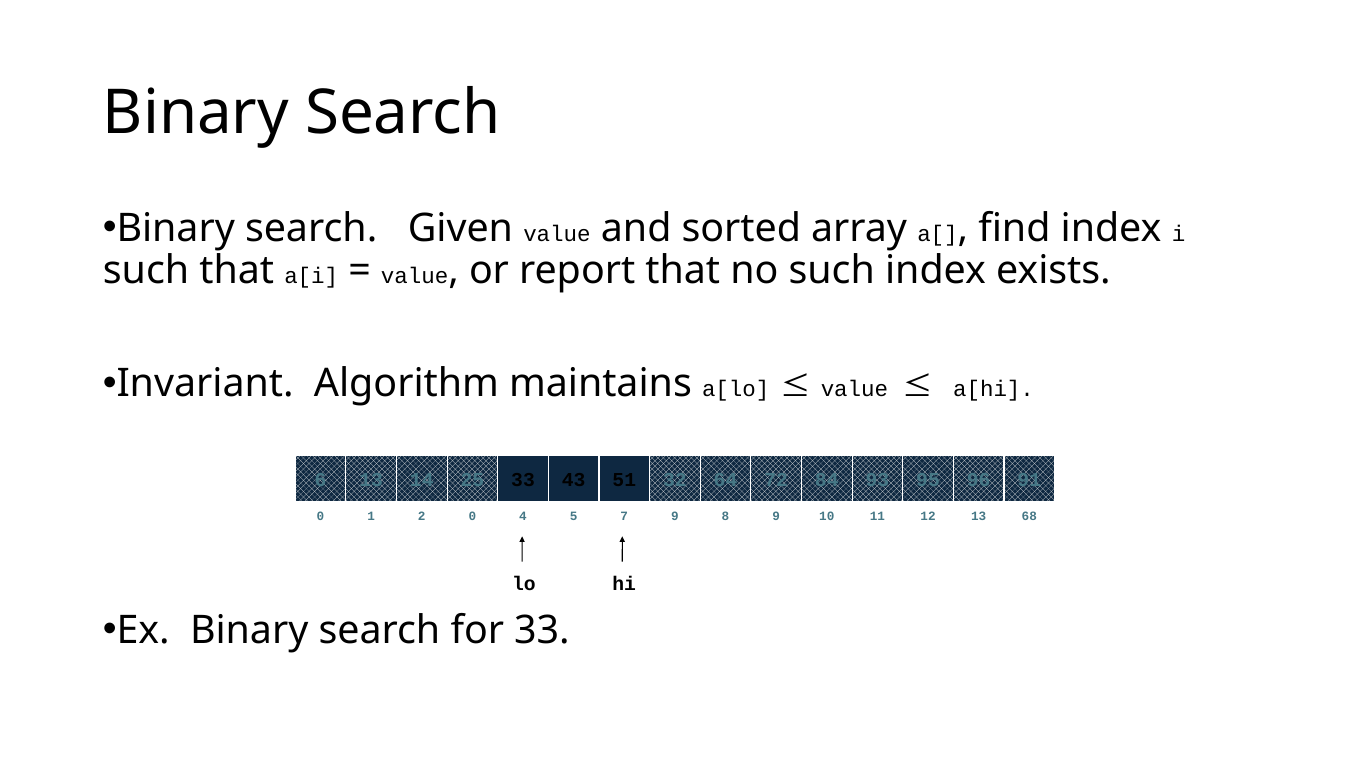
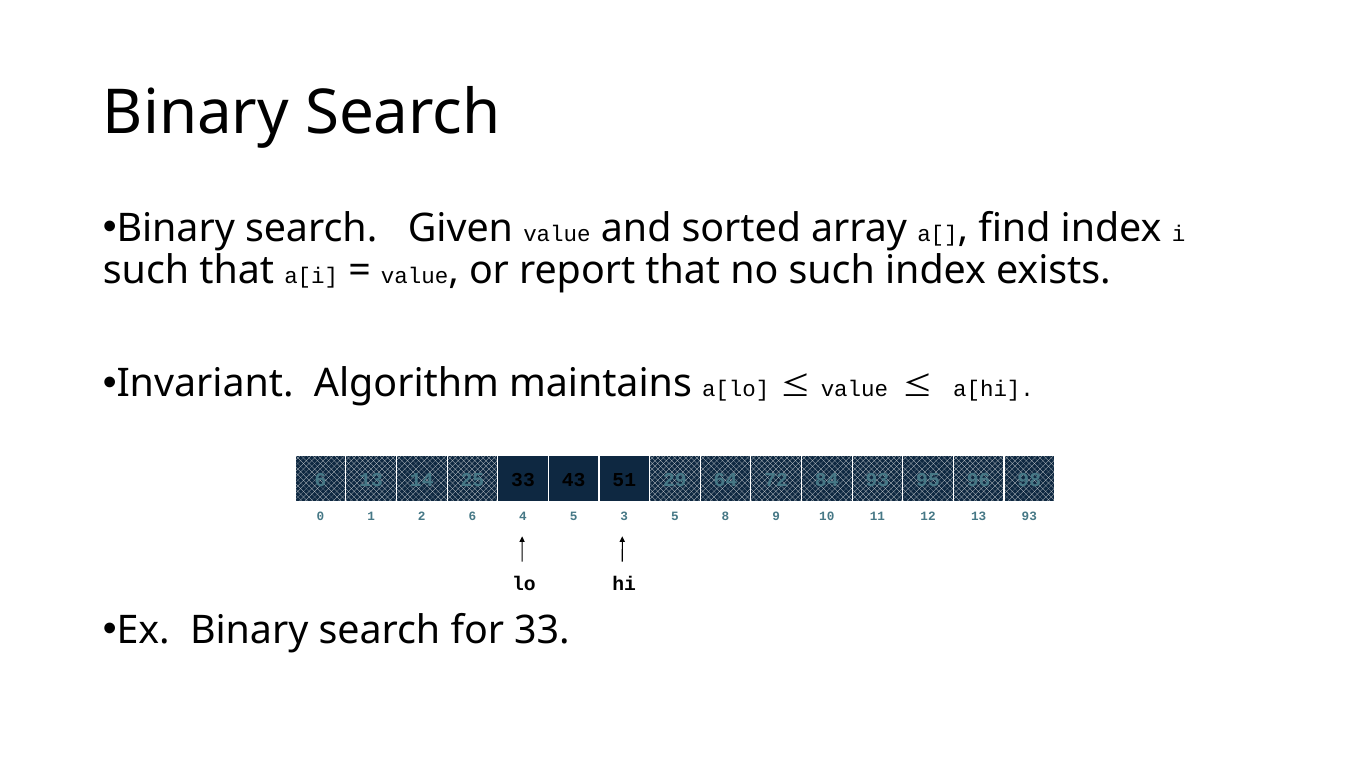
32: 32 -> 29
91: 91 -> 98
1 0: 0 -> 6
7: 7 -> 3
5 9: 9 -> 5
12 68: 68 -> 93
